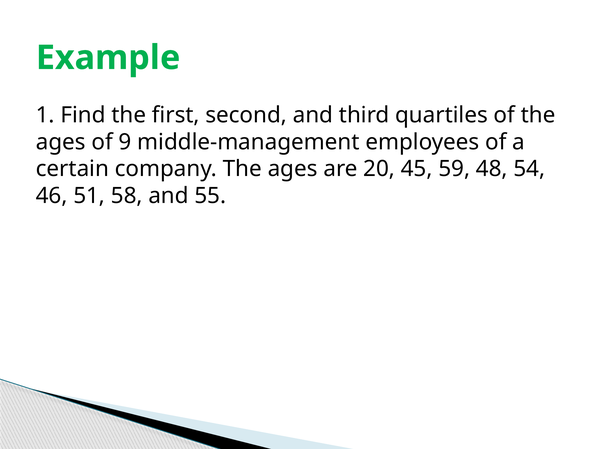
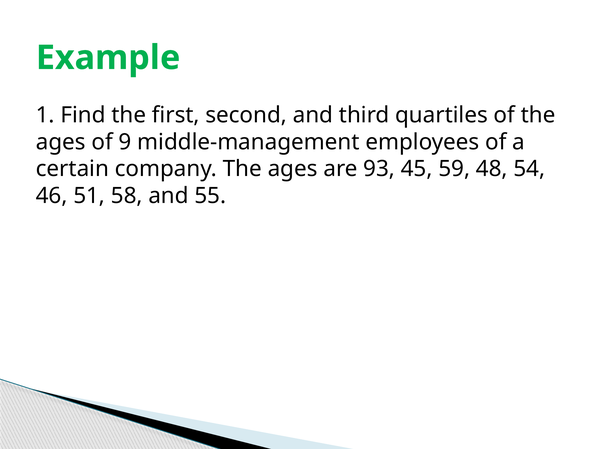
20: 20 -> 93
